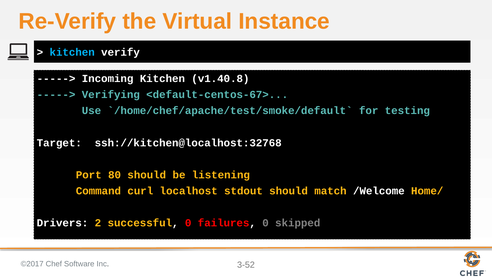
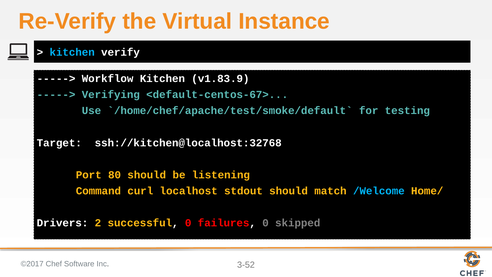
Incoming: Incoming -> Workflow
v1.40.8: v1.40.8 -> v1.83.9
/Welcome colour: white -> light blue
